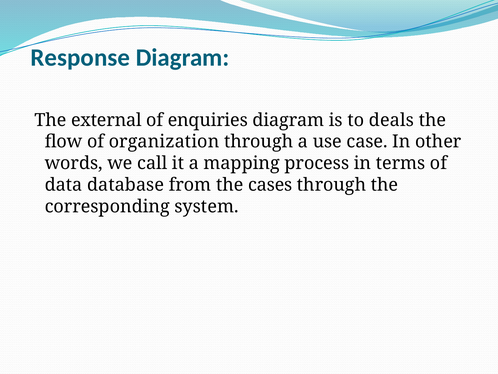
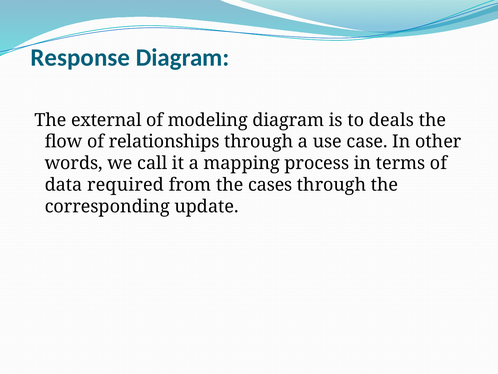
enquiries: enquiries -> modeling
organization: organization -> relationships
database: database -> required
system: system -> update
